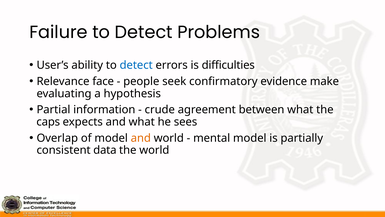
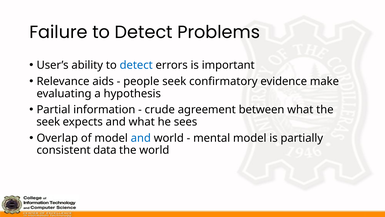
difficulties: difficulties -> important
face: face -> aids
caps at (48, 122): caps -> seek
and at (141, 138) colour: orange -> blue
